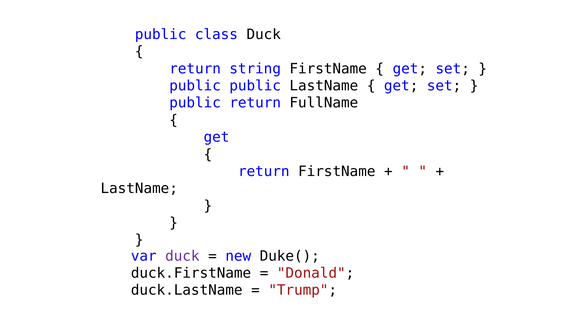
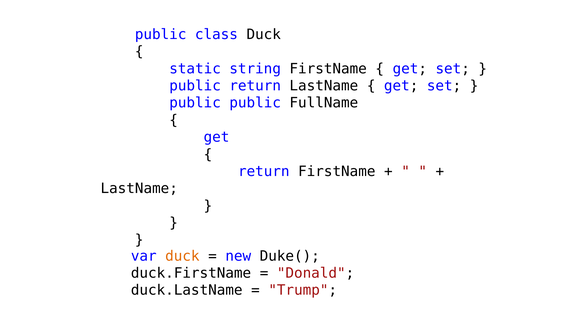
return at (195, 69): return -> static
public public: public -> return
public return: return -> public
duck at (182, 256) colour: purple -> orange
